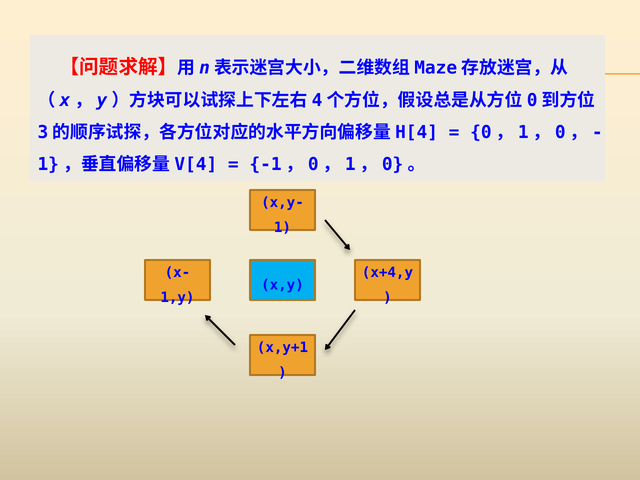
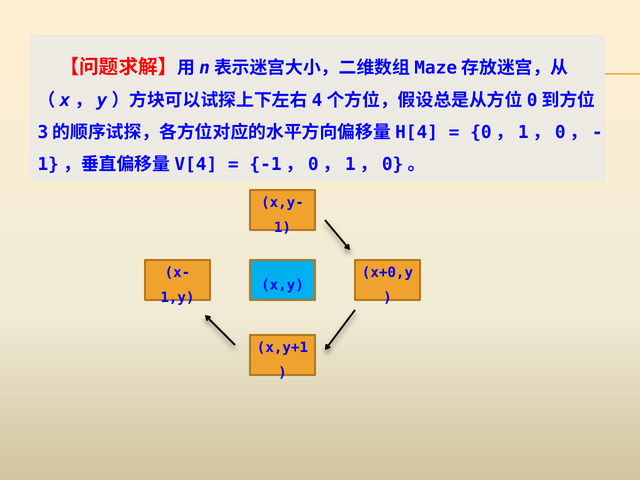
x+4,y: x+4,y -> x+0,y
